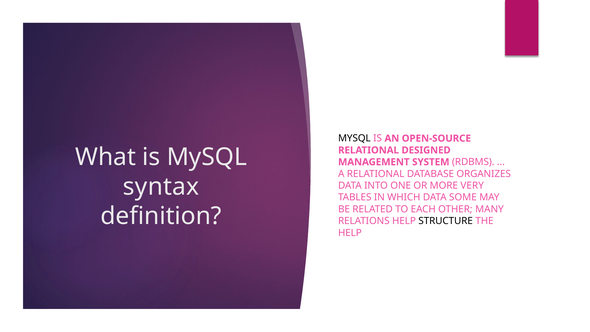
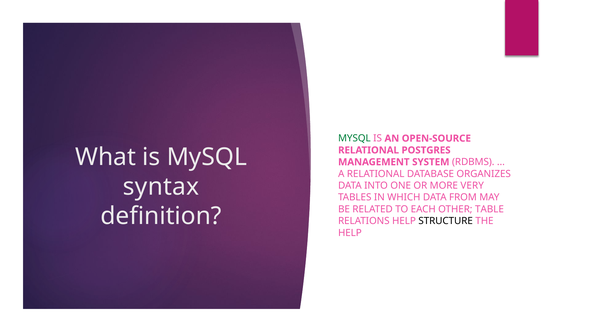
MYSQL at (354, 138) colour: black -> green
DESIGNED: DESIGNED -> POSTGRES
SOME: SOME -> FROM
MANY: MANY -> TABLE
